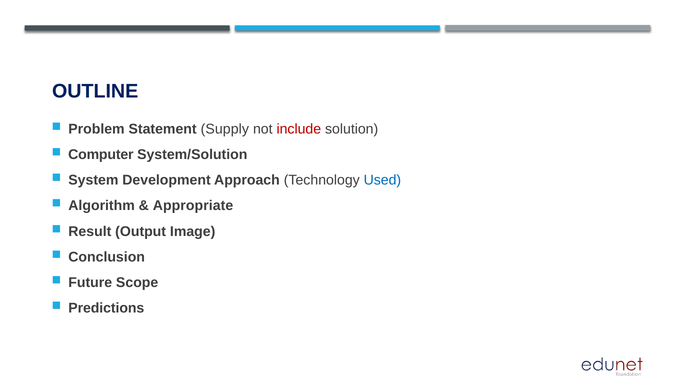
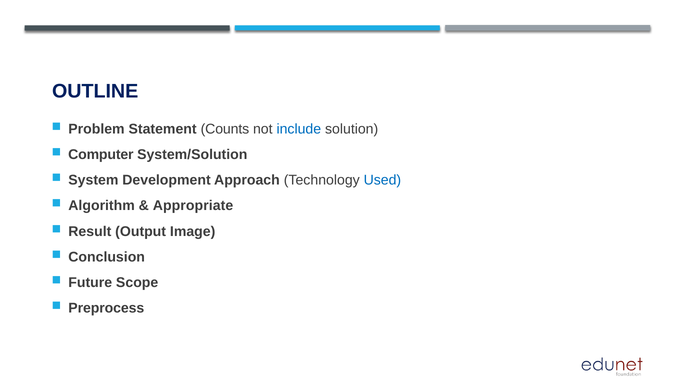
Supply: Supply -> Counts
include colour: red -> blue
Predictions: Predictions -> Preprocess
